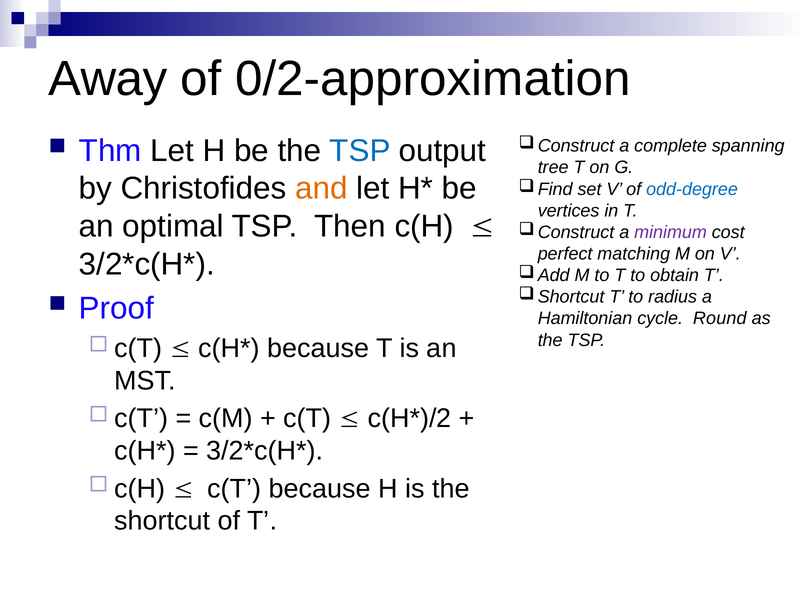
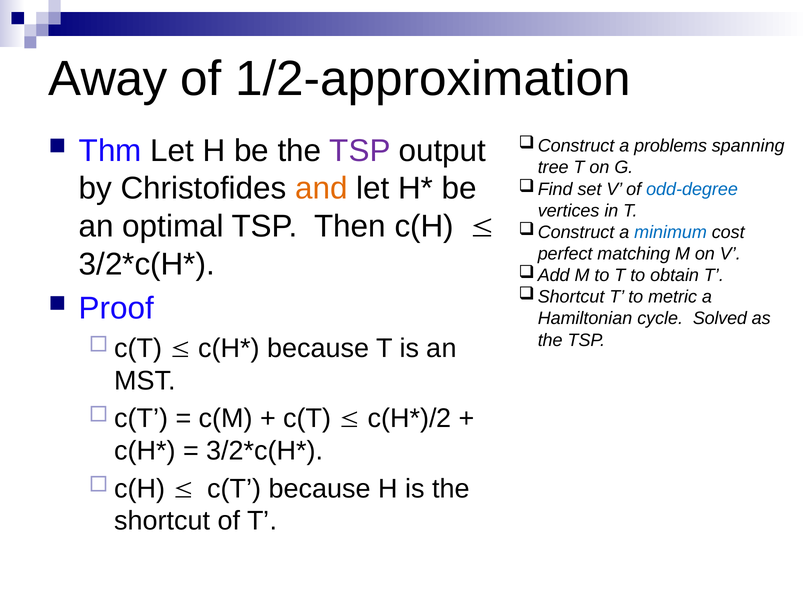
0/2-approximation: 0/2-approximation -> 1/2-approximation
complete: complete -> problems
TSP at (360, 151) colour: blue -> purple
minimum colour: purple -> blue
radius: radius -> metric
Round: Round -> Solved
